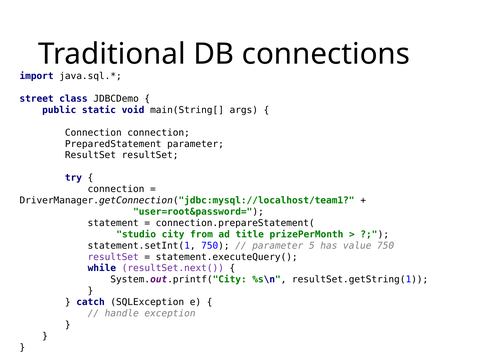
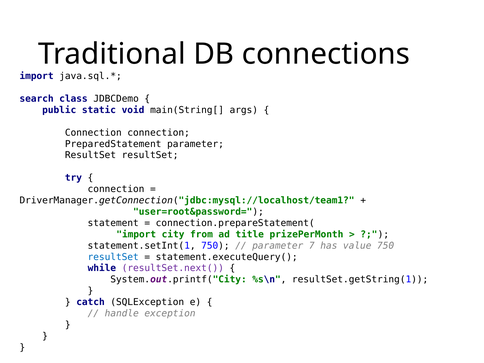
street: street -> search
studio at (136, 234): studio -> import
5: 5 -> 7
resultSet at (113, 257) colour: purple -> blue
